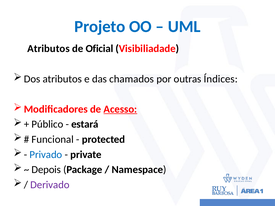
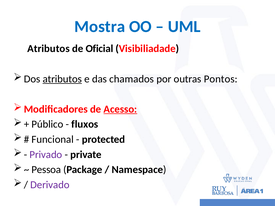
Projeto: Projeto -> Mostra
atributos at (62, 79) underline: none -> present
Índices: Índices -> Pontos
estará: estará -> fluxos
Privado colour: blue -> purple
Depois: Depois -> Pessoa
